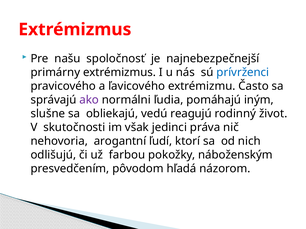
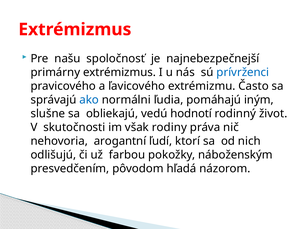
ako colour: purple -> blue
reagujú: reagujú -> hodnotí
jedinci: jedinci -> rodiny
